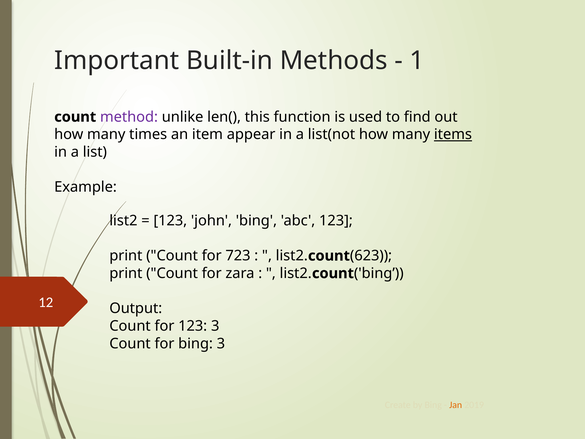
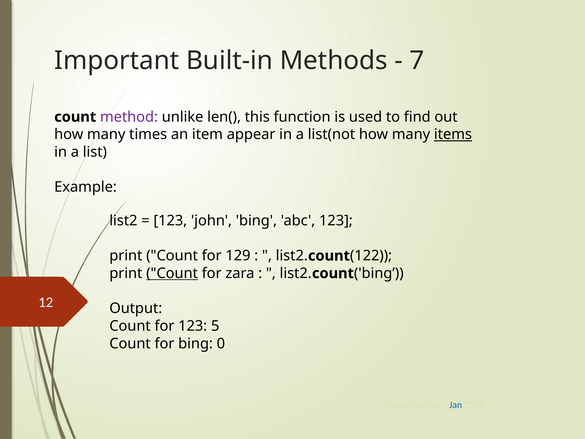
1: 1 -> 7
723: 723 -> 129
623: 623 -> 122
Count at (172, 273) underline: none -> present
123 3: 3 -> 5
bing 3: 3 -> 0
Jan colour: orange -> blue
